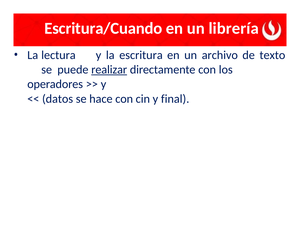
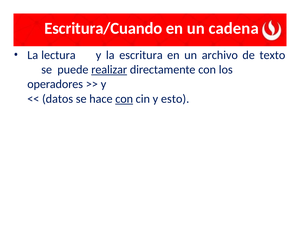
librería: librería -> cadena
con at (124, 99) underline: none -> present
final: final -> esto
